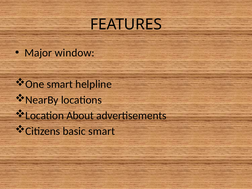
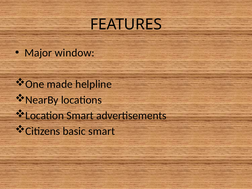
One smart: smart -> made
Location About: About -> Smart
